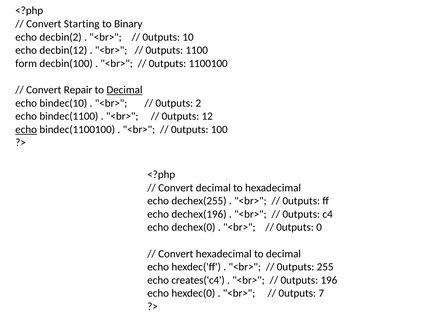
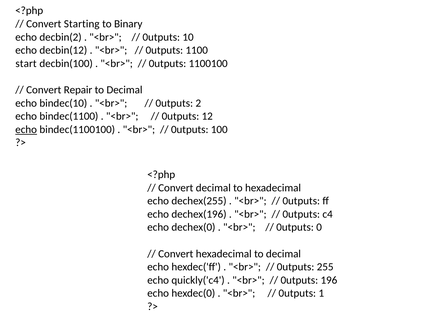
form: form -> start
Decimal at (124, 90) underline: present -> none
creates('c4: creates('c4 -> quickly('c4
7: 7 -> 1
